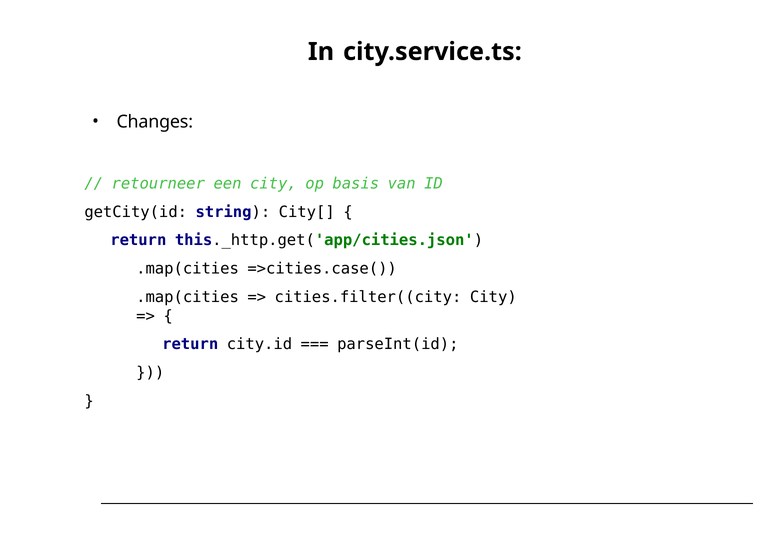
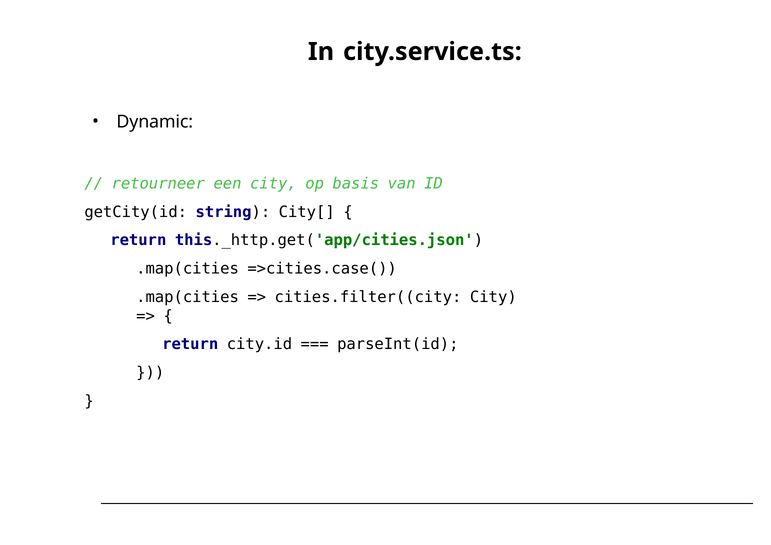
Changes: Changes -> Dynamic
